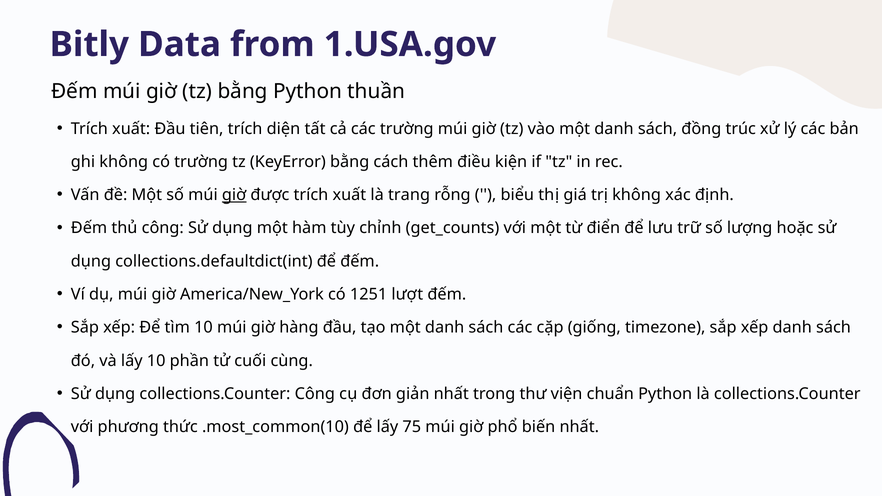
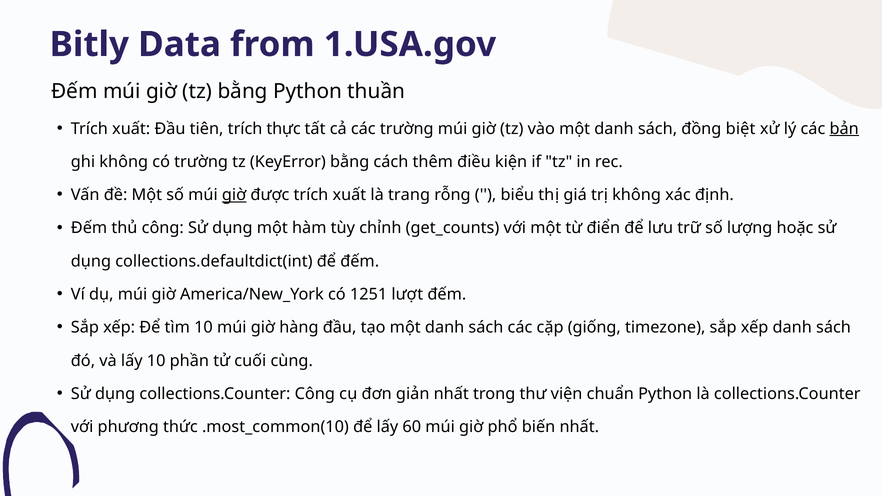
diện: diện -> thực
trúc: trúc -> biệt
bản underline: none -> present
75: 75 -> 60
